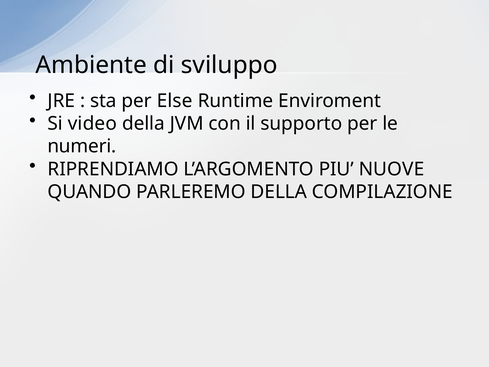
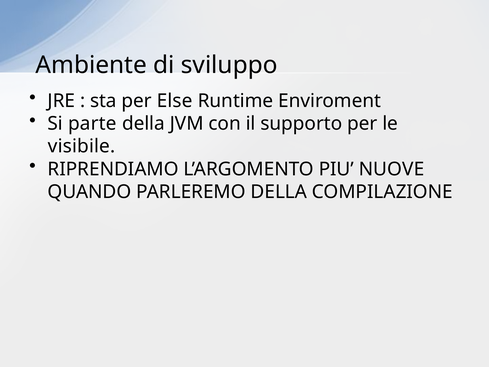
video: video -> parte
numeri: numeri -> visibile
